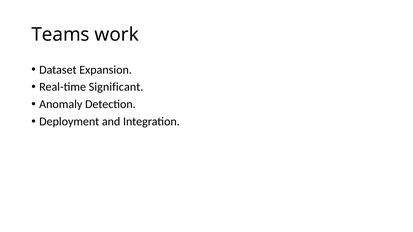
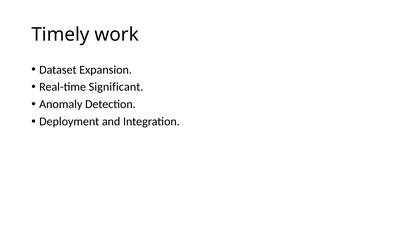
Teams: Teams -> Timely
